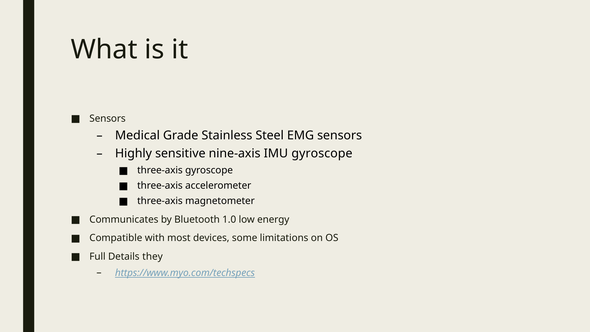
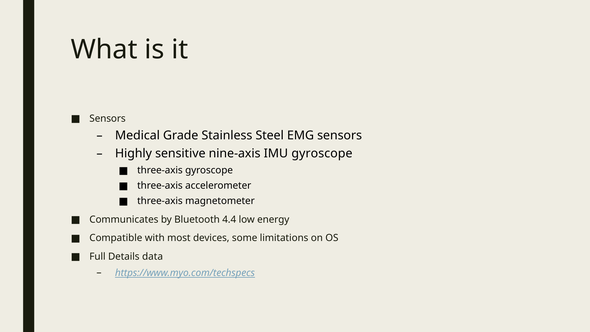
1.0: 1.0 -> 4.4
they: they -> data
